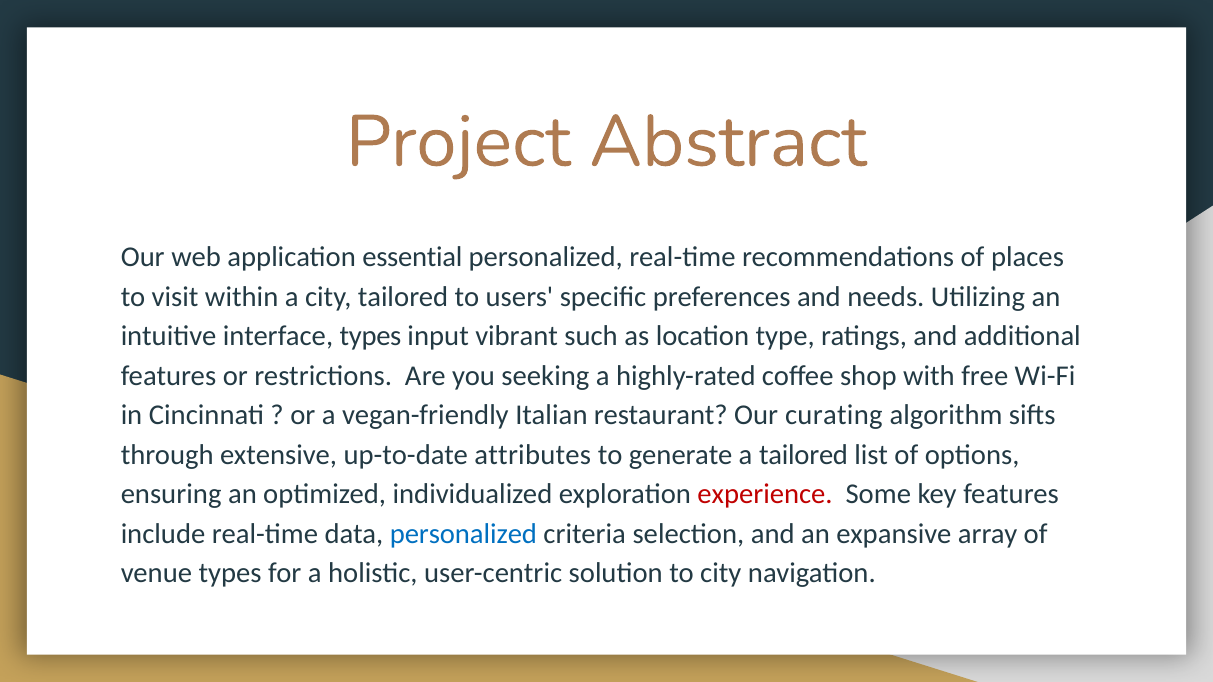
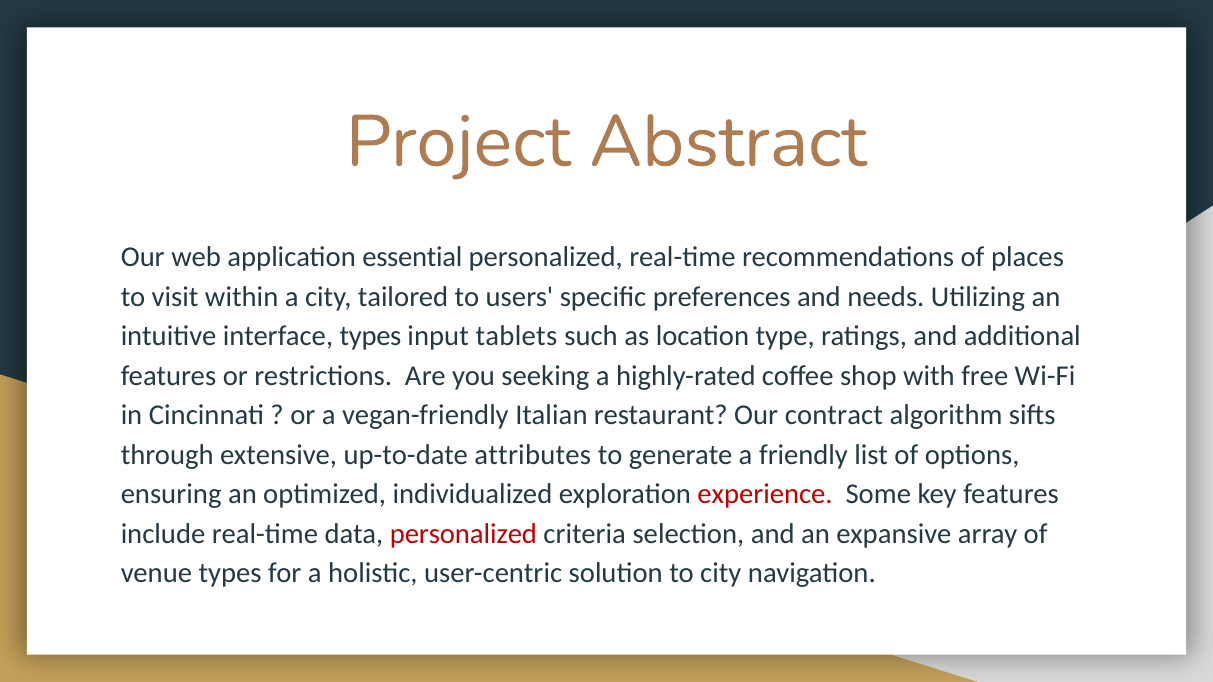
vibrant: vibrant -> tablets
curating: curating -> contract
a tailored: tailored -> friendly
personalized at (463, 534) colour: blue -> red
